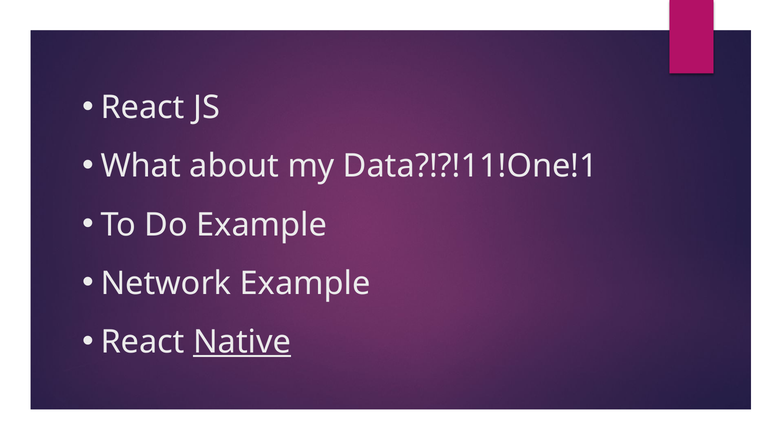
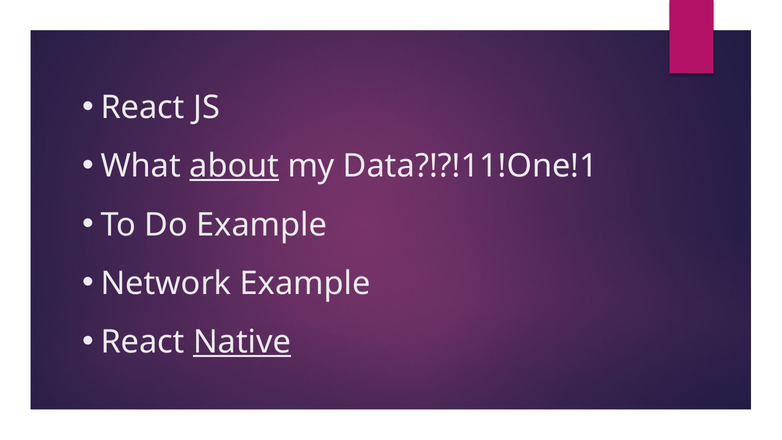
about underline: none -> present
